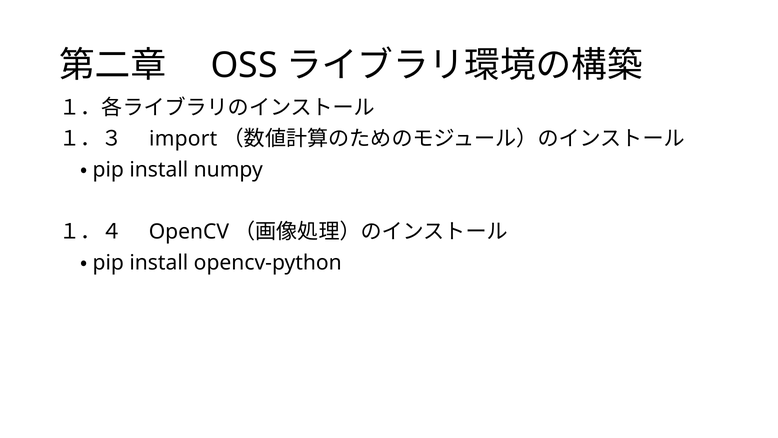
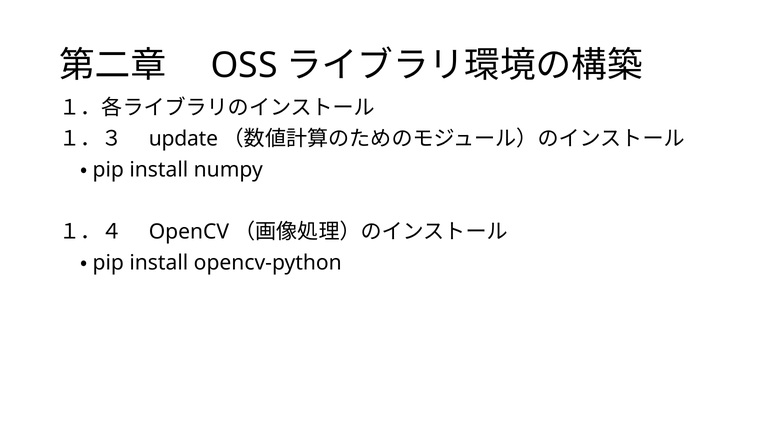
import: import -> update
